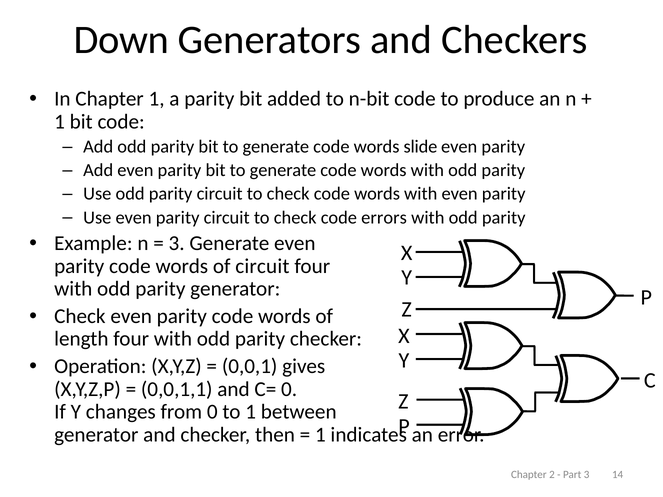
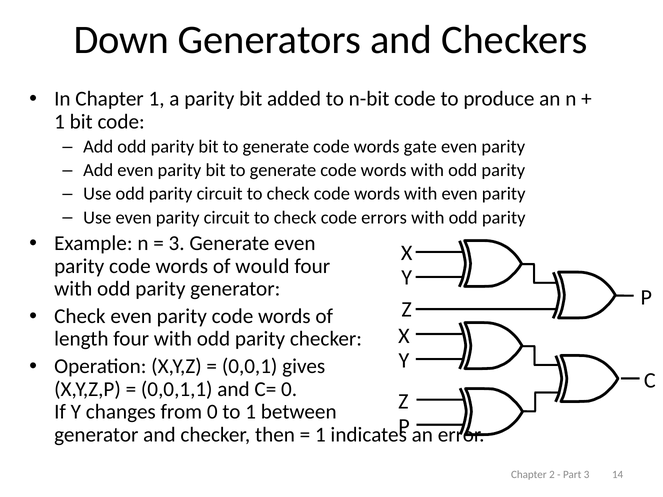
slide: slide -> gate
of circuit: circuit -> would
